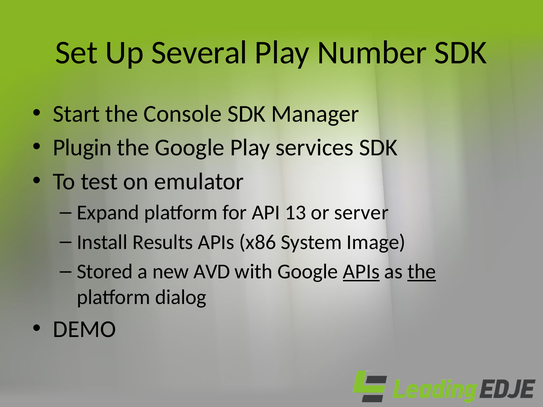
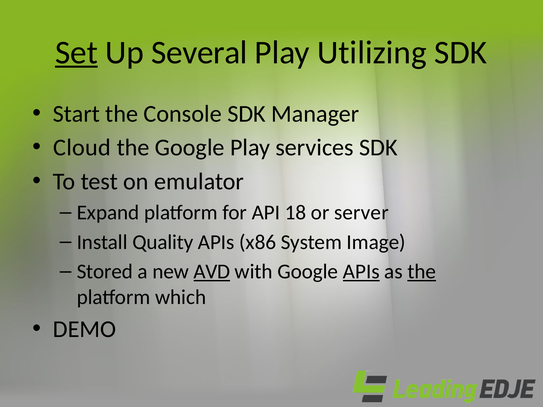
Set underline: none -> present
Number: Number -> Utilizing
Plugin: Plugin -> Cloud
13: 13 -> 18
Results: Results -> Quality
AVD underline: none -> present
dialog: dialog -> which
